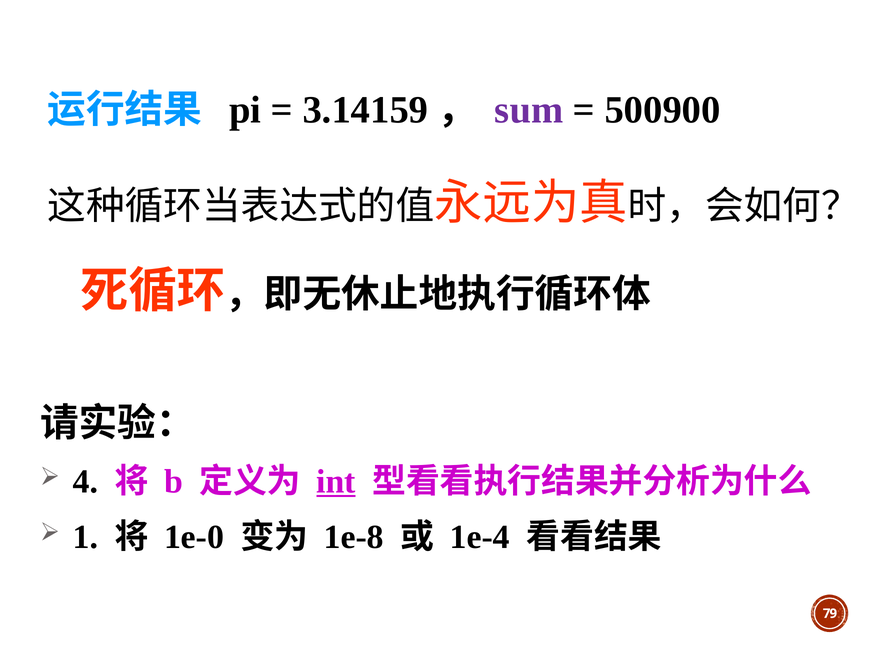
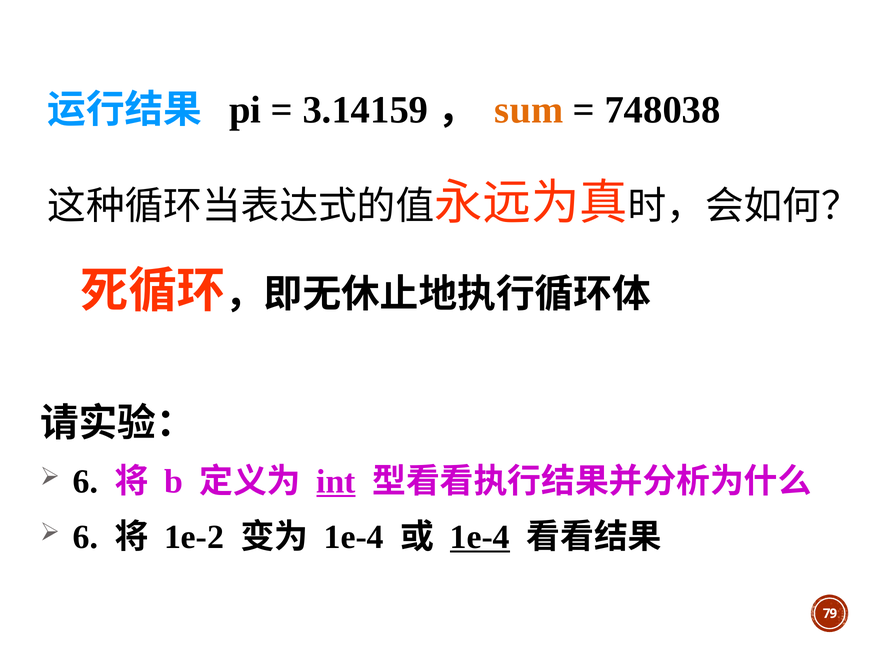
sum colour: purple -> orange
500900: 500900 -> 748038
4 at (85, 482): 4 -> 6
1 at (85, 537): 1 -> 6
1e-0: 1e-0 -> 1e-2
1e-8 at (354, 537): 1e-8 -> 1e-4
1e-4 at (480, 537) underline: none -> present
